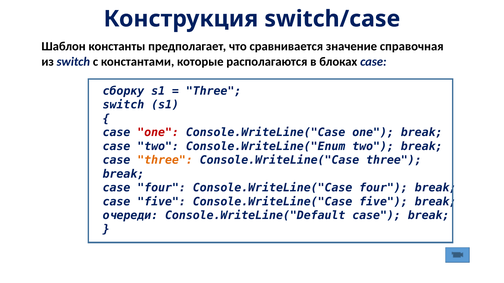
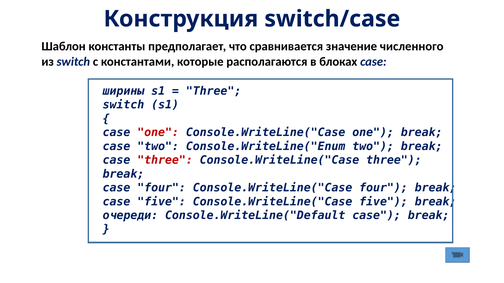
справочная: справочная -> численного
сборку: сборку -> ширины
three at (165, 160) colour: orange -> red
